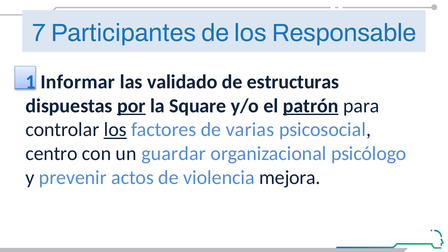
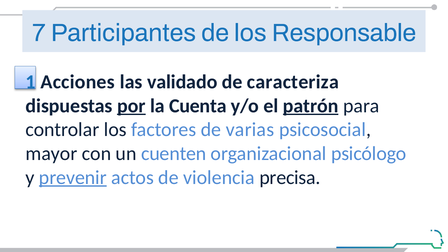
Informar: Informar -> Acciones
estructuras: estructuras -> caracteriza
Square: Square -> Cuenta
los at (115, 130) underline: present -> none
centro: centro -> mayor
guardar: guardar -> cuenten
prevenir underline: none -> present
mejora: mejora -> precisa
